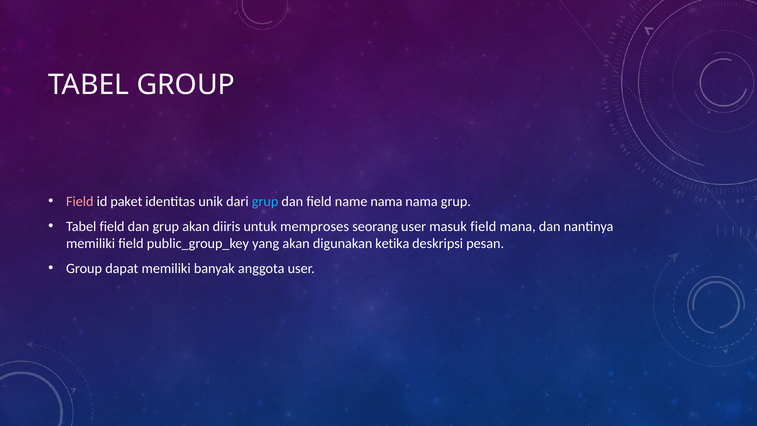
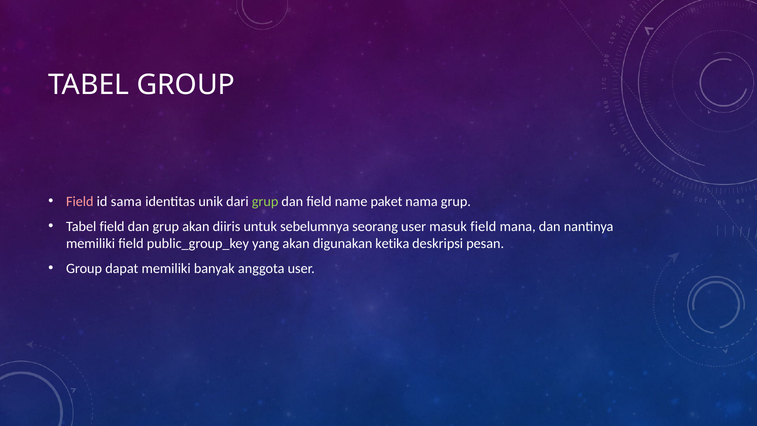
paket: paket -> sama
grup at (265, 201) colour: light blue -> light green
name nama: nama -> paket
memproses: memproses -> sebelumnya
